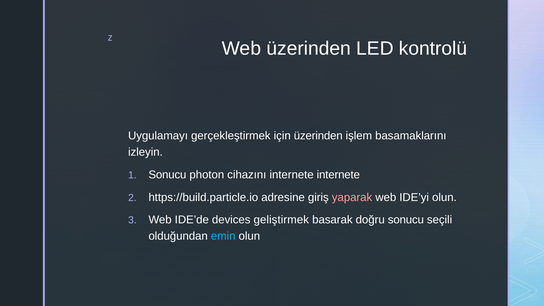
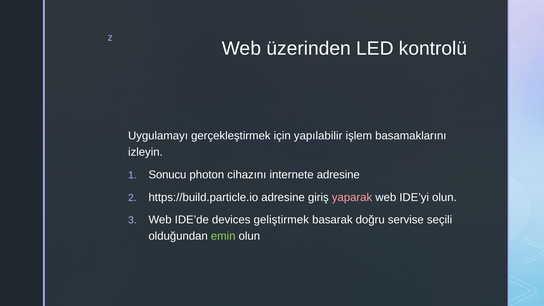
için üzerinden: üzerinden -> yapılabilir
internete internete: internete -> adresine
doğru sonucu: sonucu -> servise
emin colour: light blue -> light green
